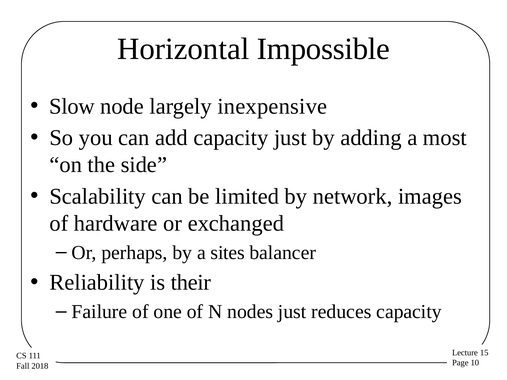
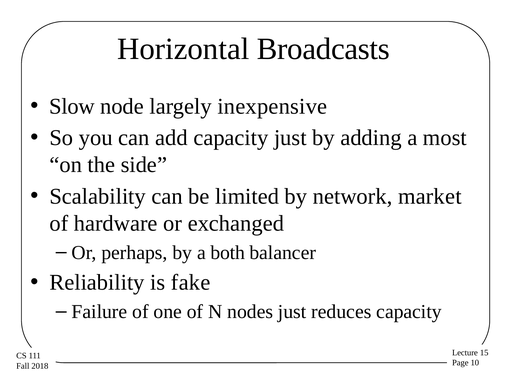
Impossible: Impossible -> Broadcasts
images: images -> market
sites: sites -> both
their: their -> fake
